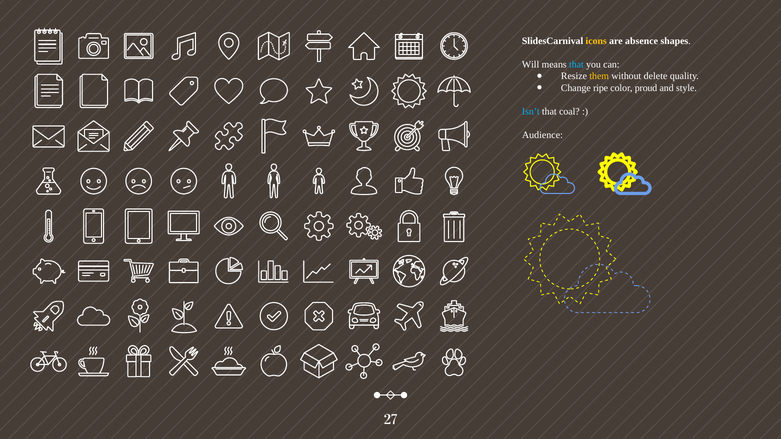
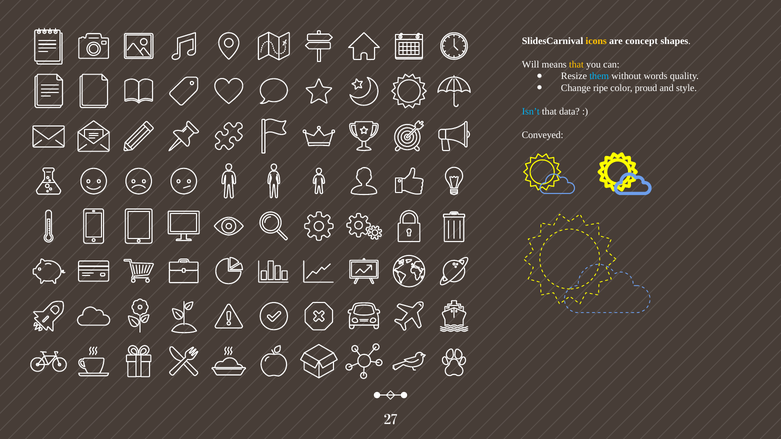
absence: absence -> concept
that at (576, 64) colour: light blue -> yellow
them colour: yellow -> light blue
delete: delete -> words
coal: coal -> data
Audience: Audience -> Conveyed
